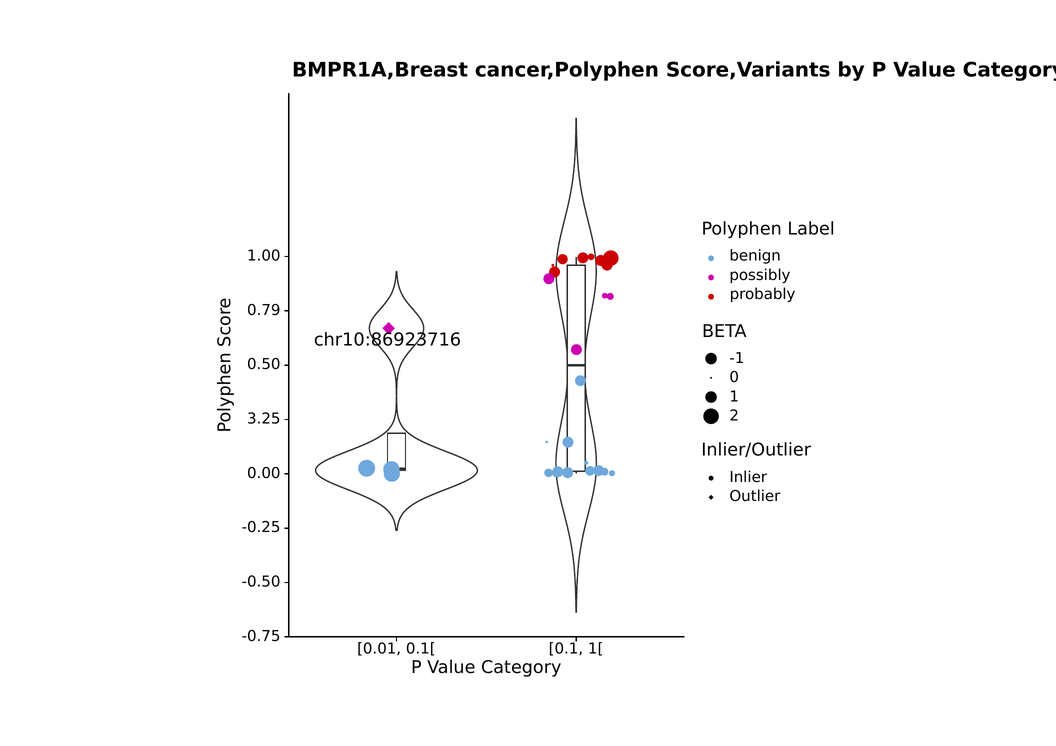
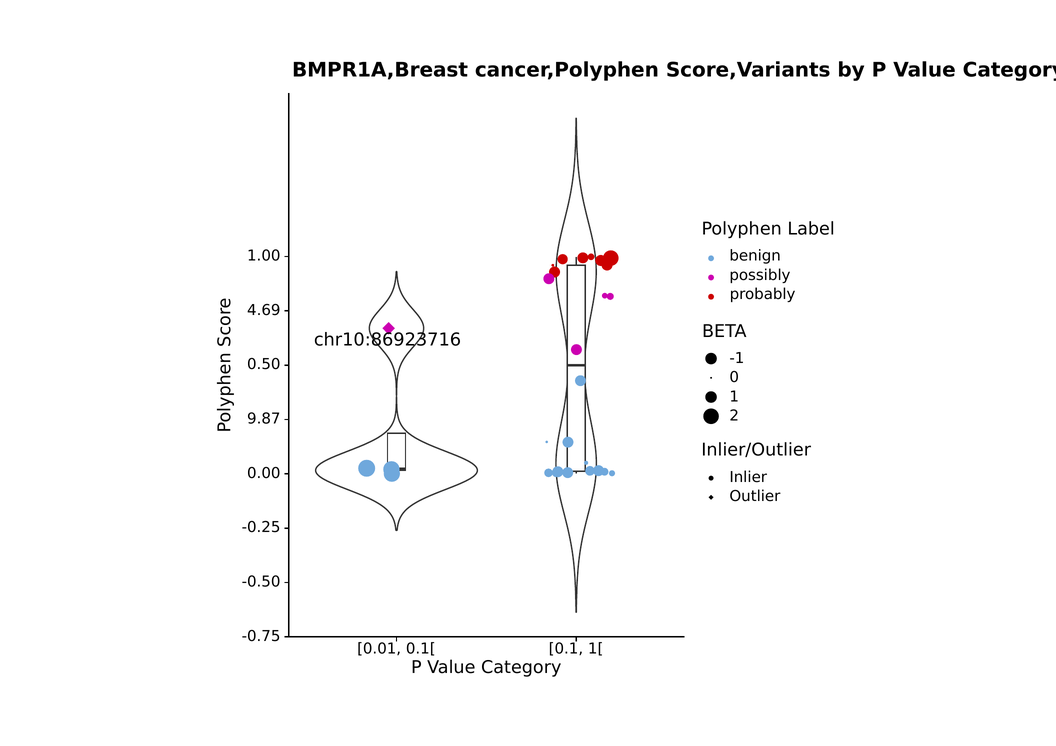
0.79: 0.79 -> 4.69
3.25: 3.25 -> 9.87
